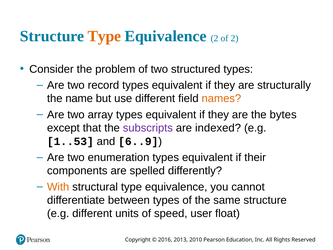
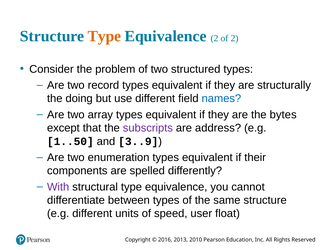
name: name -> doing
names colour: orange -> blue
indexed: indexed -> address
1..53: 1..53 -> 1..50
6..9: 6..9 -> 3..9
With colour: orange -> purple
